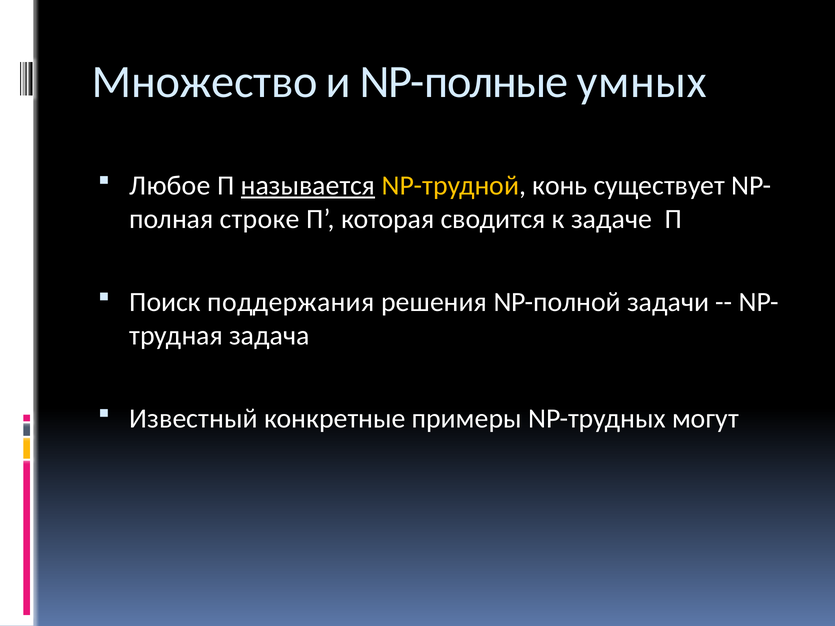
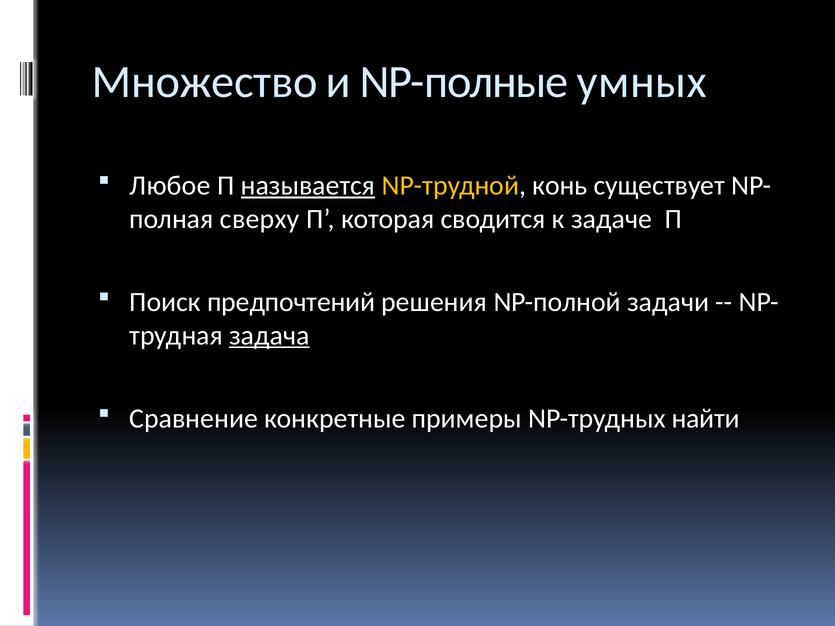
строке: строке -> сверху
поддержания: поддержания -> предпочтений
задача underline: none -> present
Известный: Известный -> Сравнение
могут: могут -> найти
